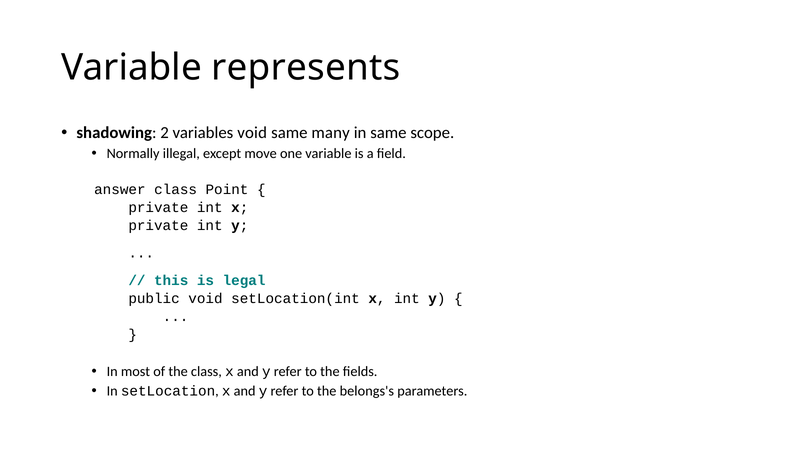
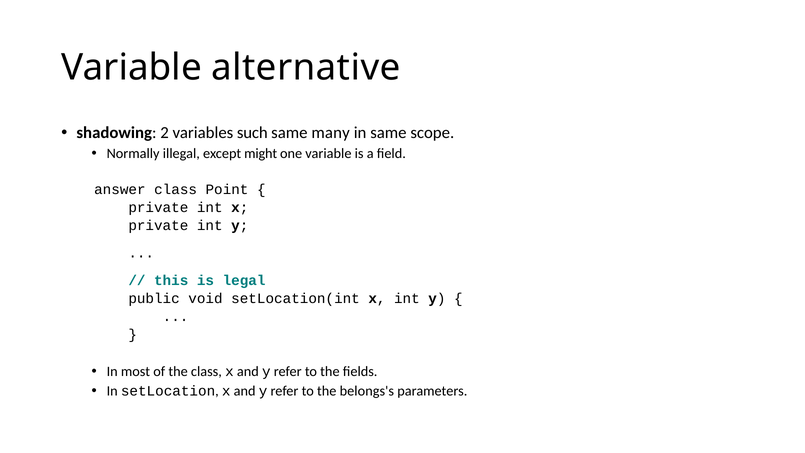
represents: represents -> alternative
variables void: void -> such
move: move -> might
